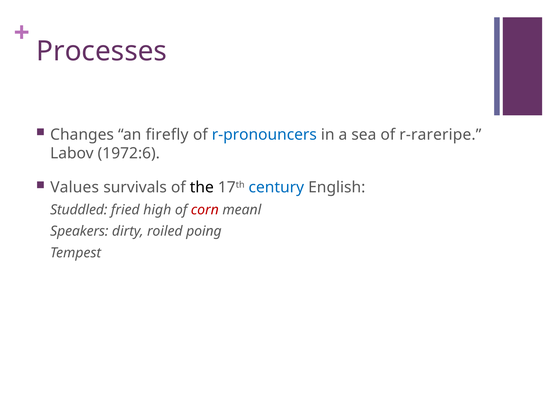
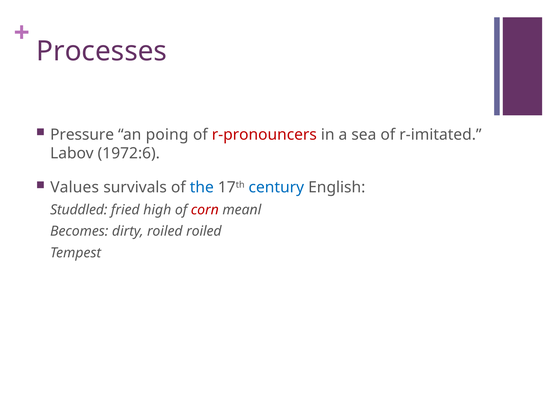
Changes: Changes -> Pressure
firefly: firefly -> poing
r-pronouncers colour: blue -> red
r-rareripe: r-rareripe -> r-imitated
the colour: black -> blue
Speakers: Speakers -> Becomes
roiled poing: poing -> roiled
